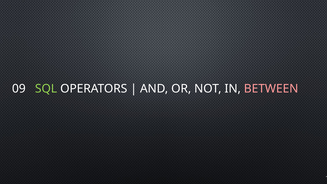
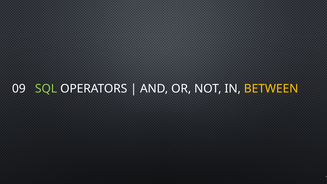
BETWEEN colour: pink -> yellow
